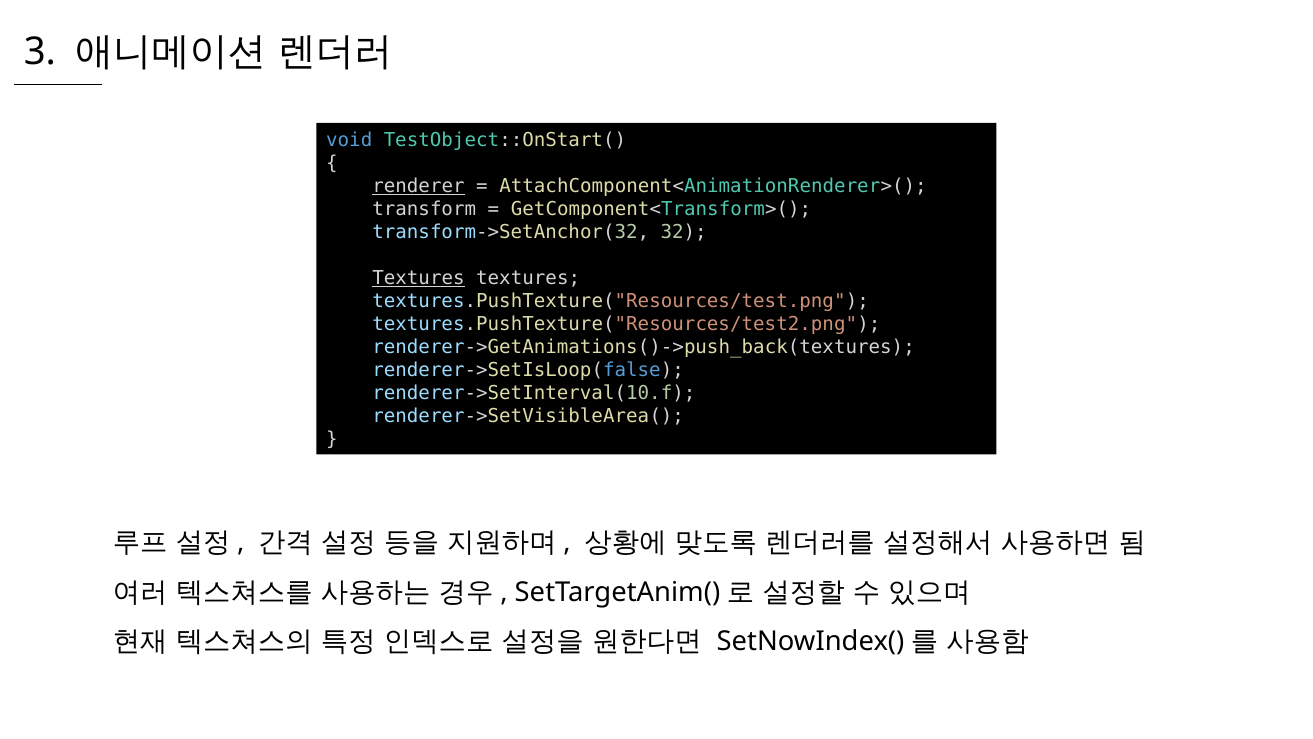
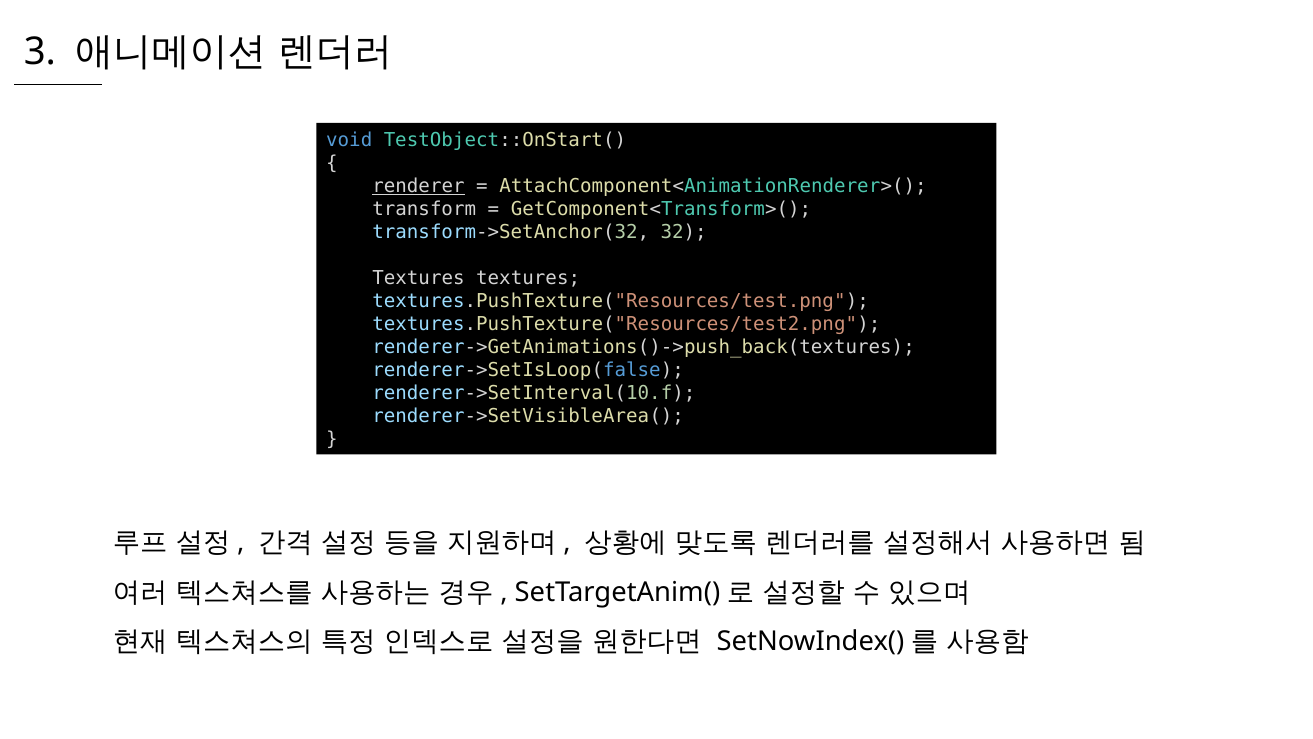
Textures at (418, 278) underline: present -> none
